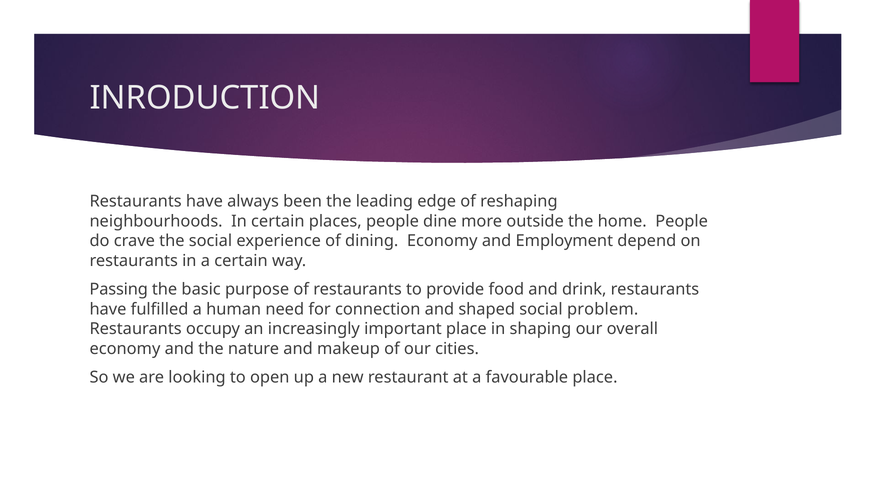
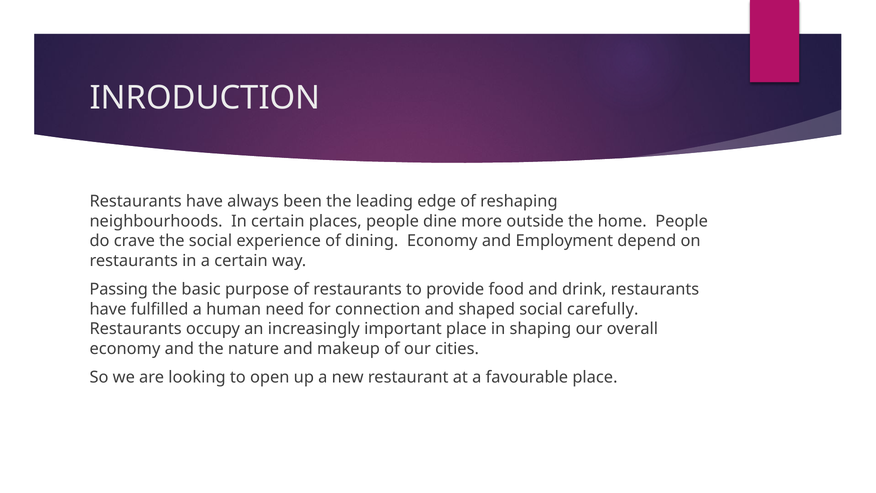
problem: problem -> carefully
